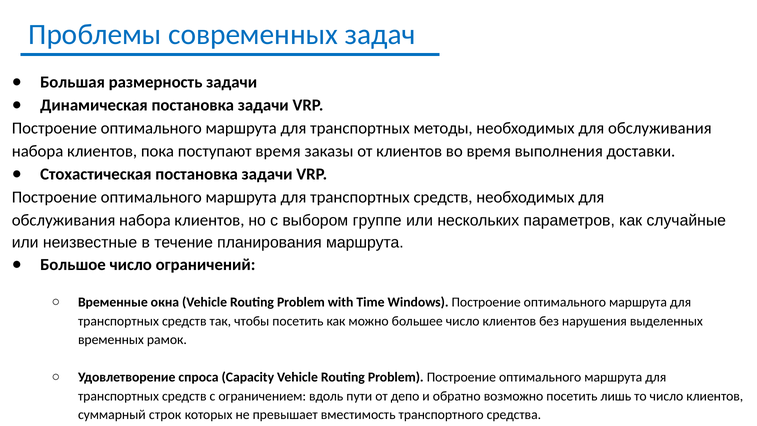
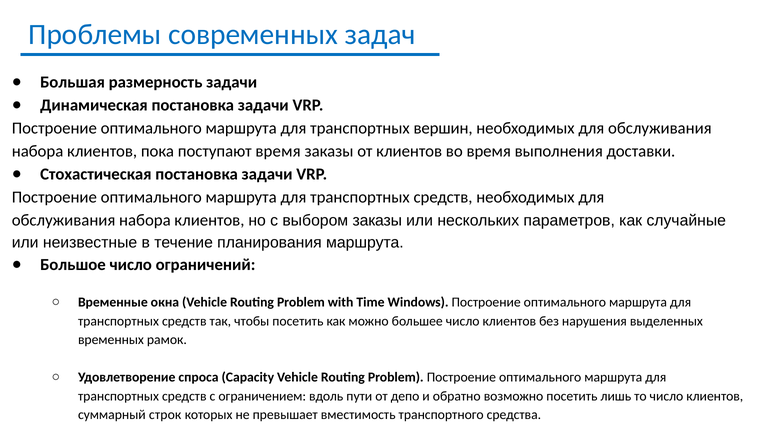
методы: методы -> вершин
выбором группе: группе -> заказы
